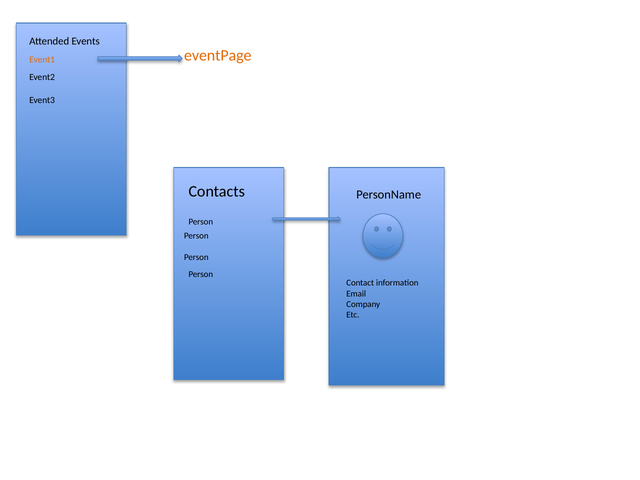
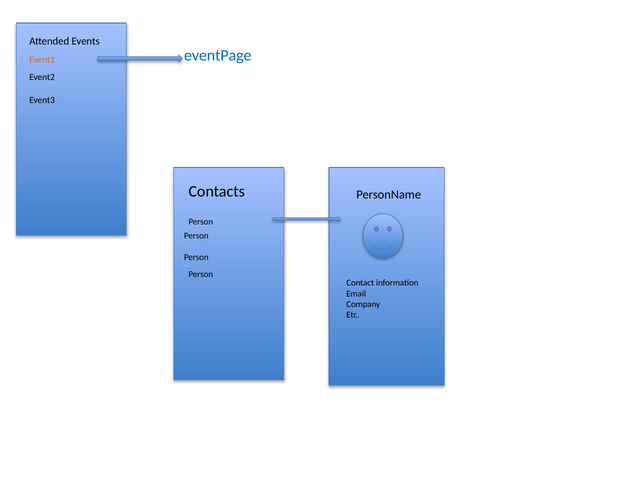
eventPage colour: orange -> blue
